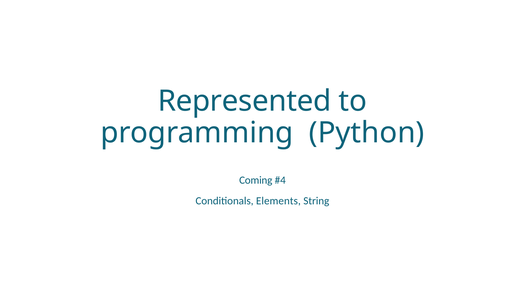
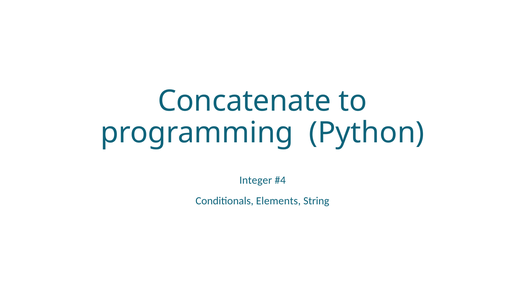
Represented: Represented -> Concatenate
Coming: Coming -> Integer
